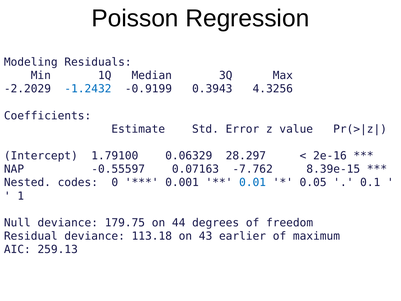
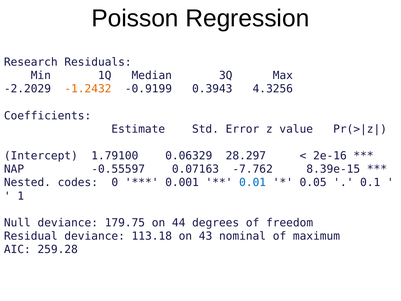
Modeling: Modeling -> Research
-1.2432 colour: blue -> orange
earlier: earlier -> nominal
259.13: 259.13 -> 259.28
